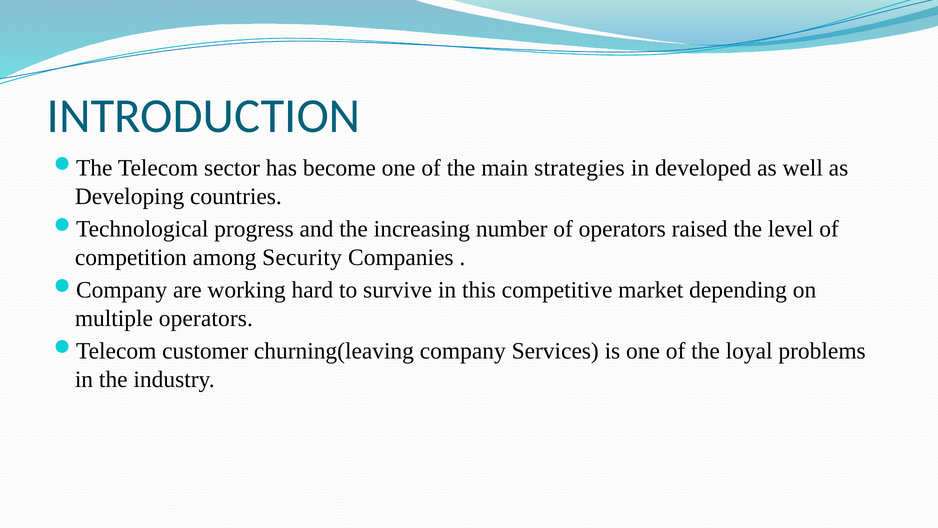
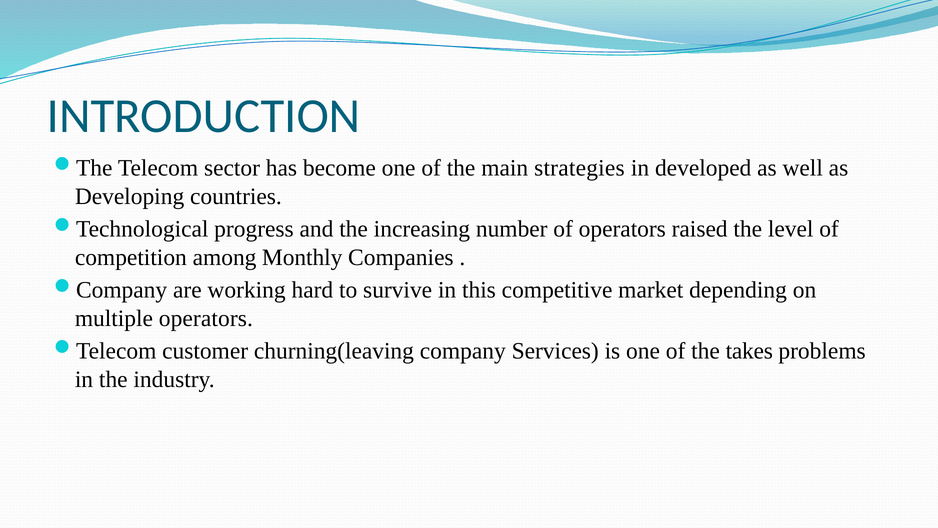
Security: Security -> Monthly
loyal: loyal -> takes
